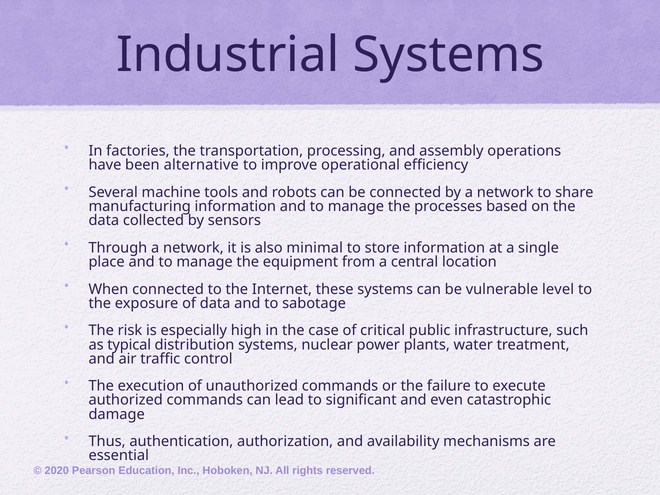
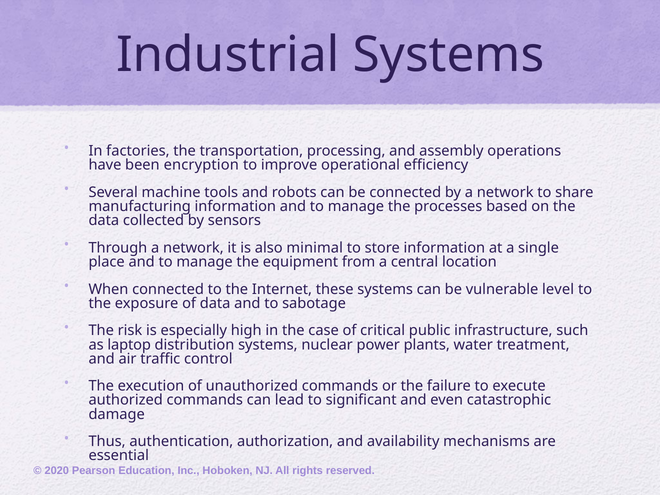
alternative: alternative -> encryption
typical: typical -> laptop
